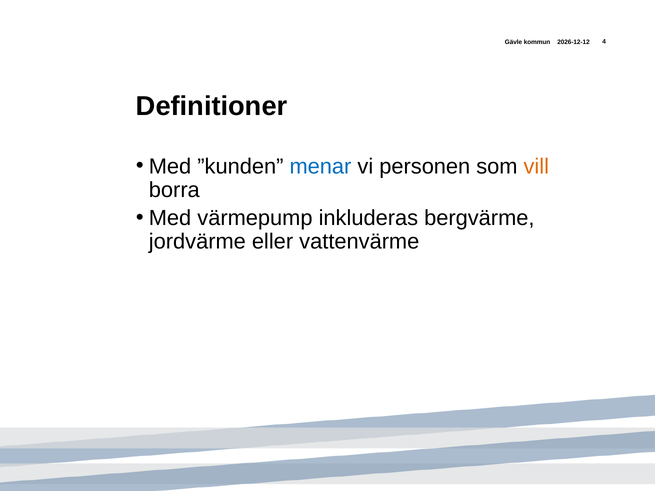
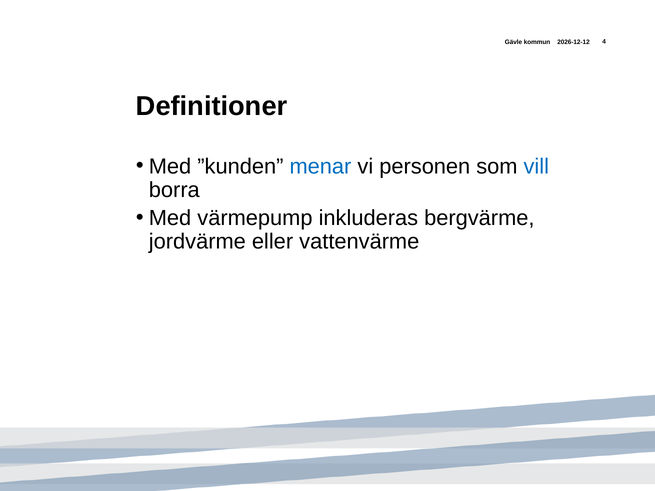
vill colour: orange -> blue
